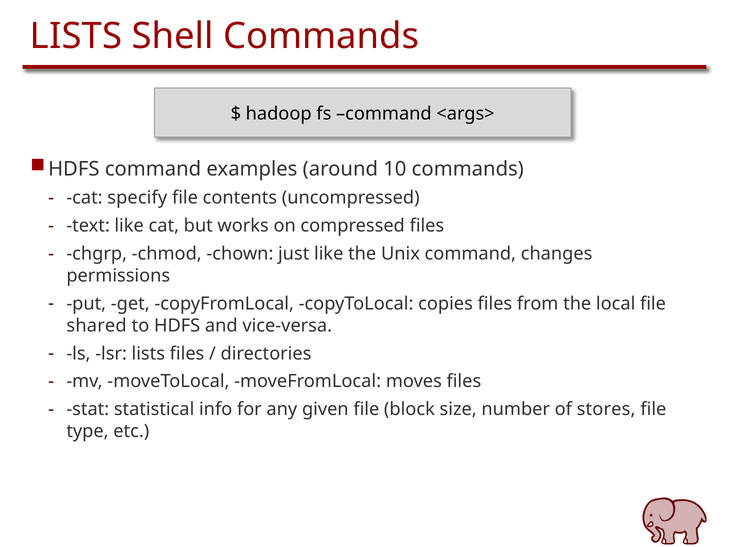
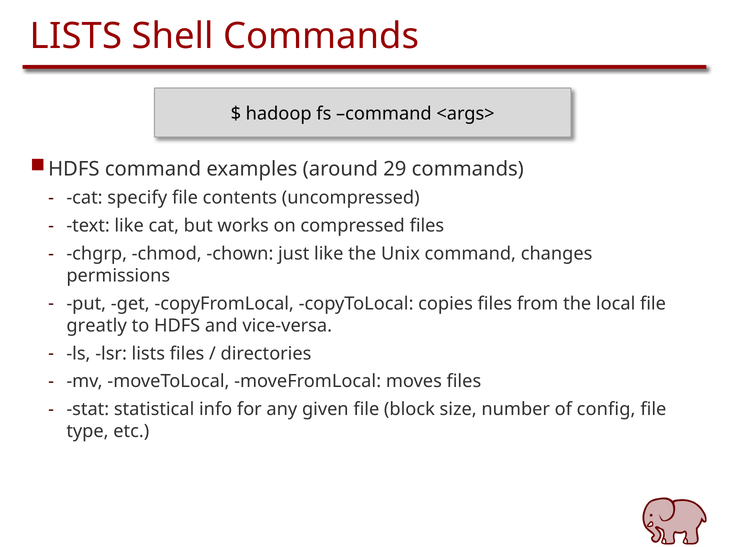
10: 10 -> 29
shared: shared -> greatly
stores: stores -> config
